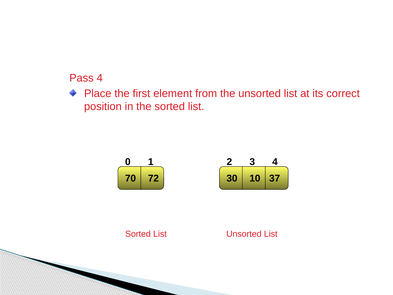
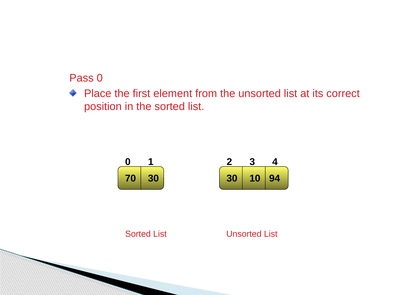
Pass 4: 4 -> 0
70 72: 72 -> 30
37: 37 -> 94
